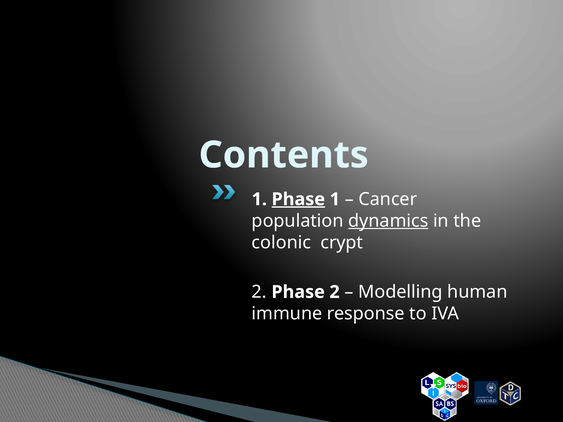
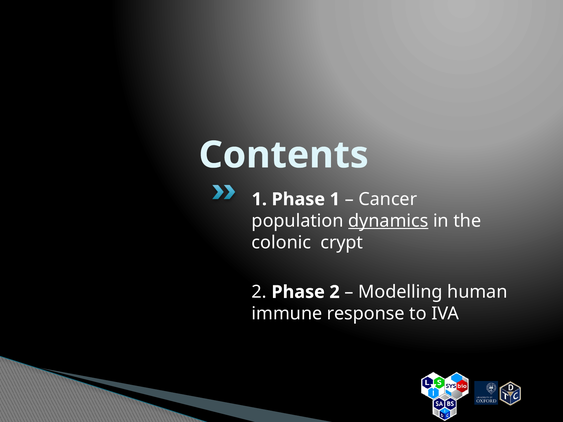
Phase at (298, 199) underline: present -> none
